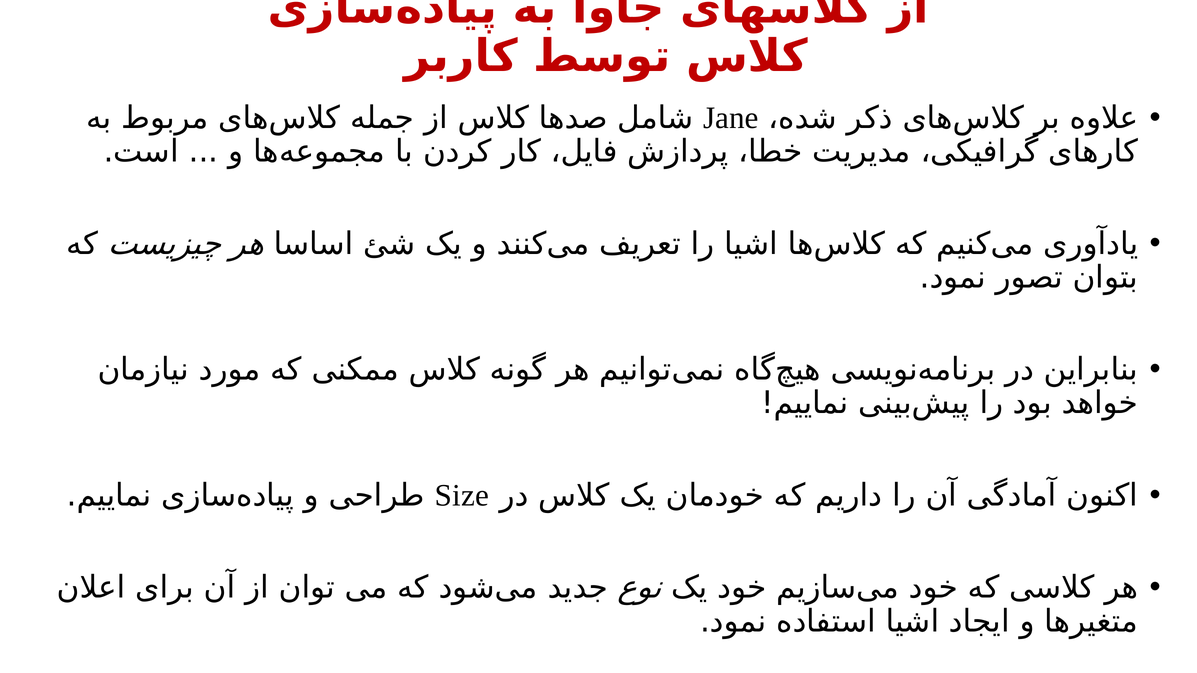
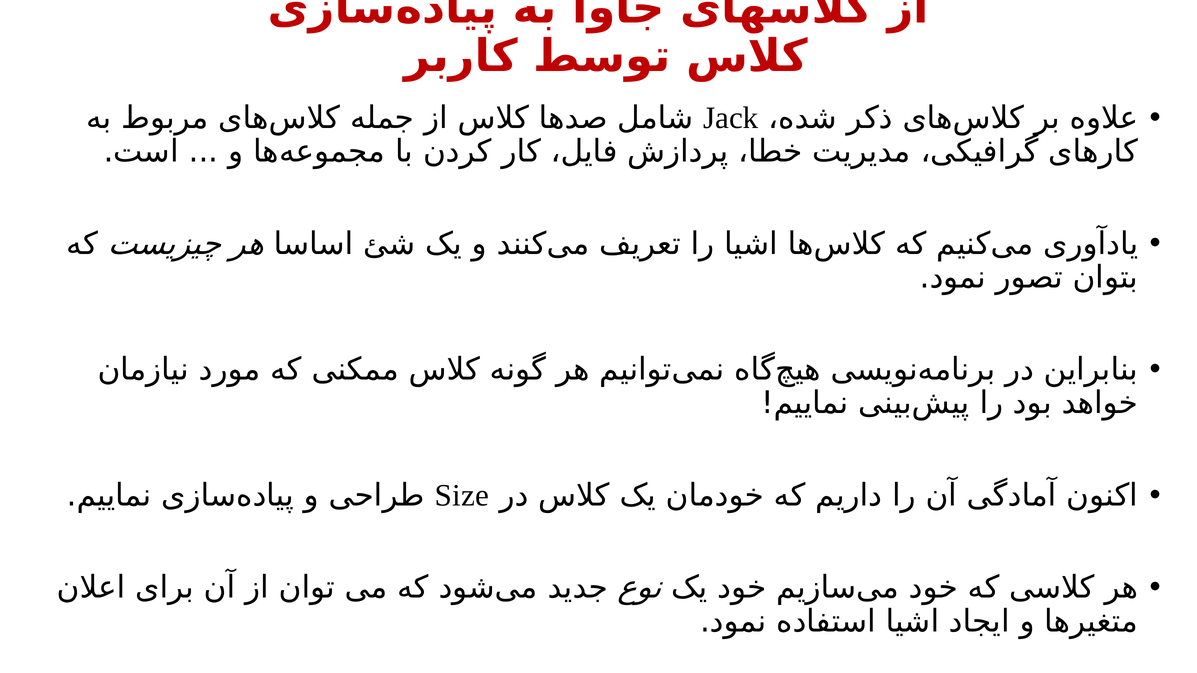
Jane: Jane -> Jack
